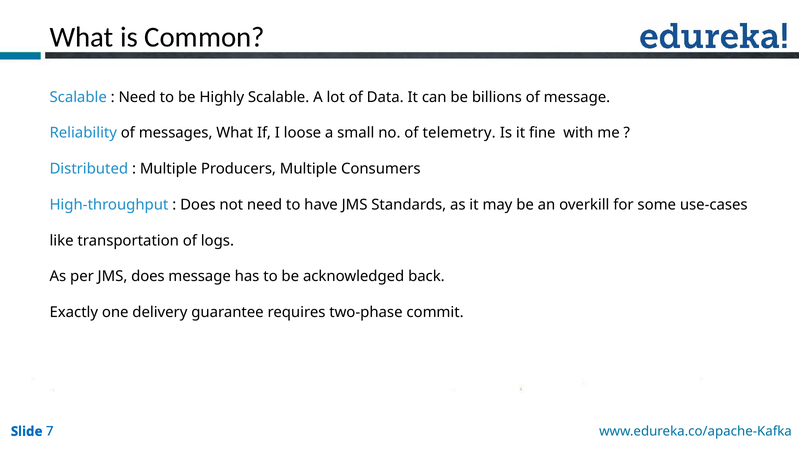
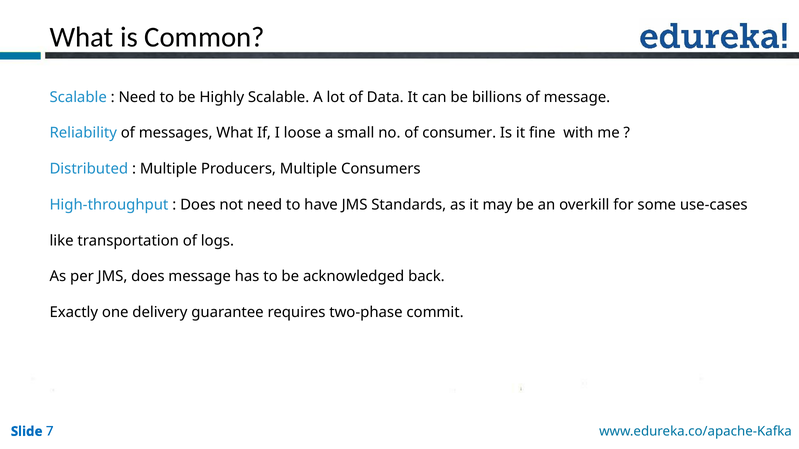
telemetry: telemetry -> consumer
